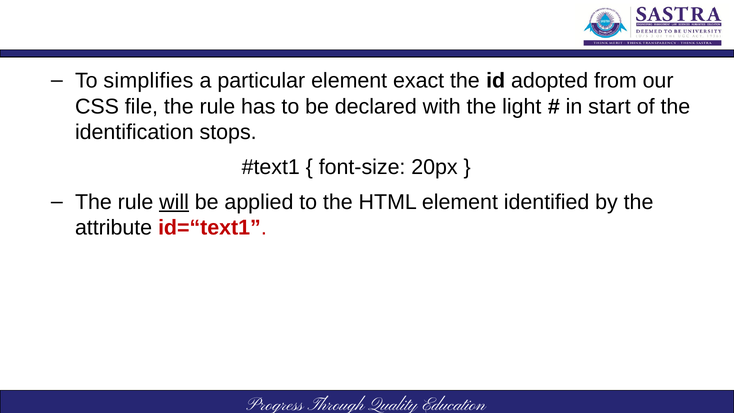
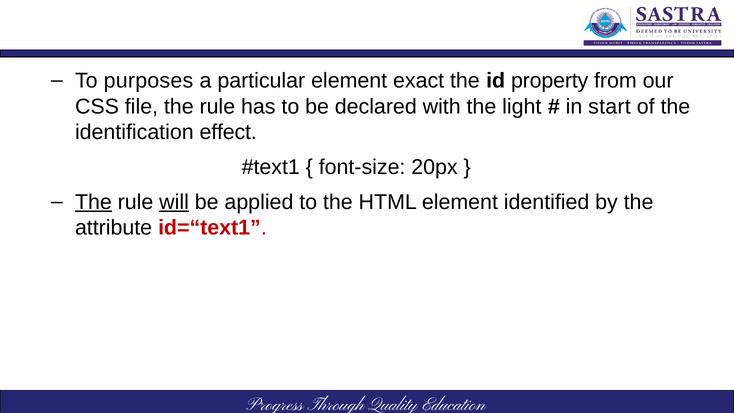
simplifies: simplifies -> purposes
adopted: adopted -> property
stops: stops -> effect
The at (93, 202) underline: none -> present
